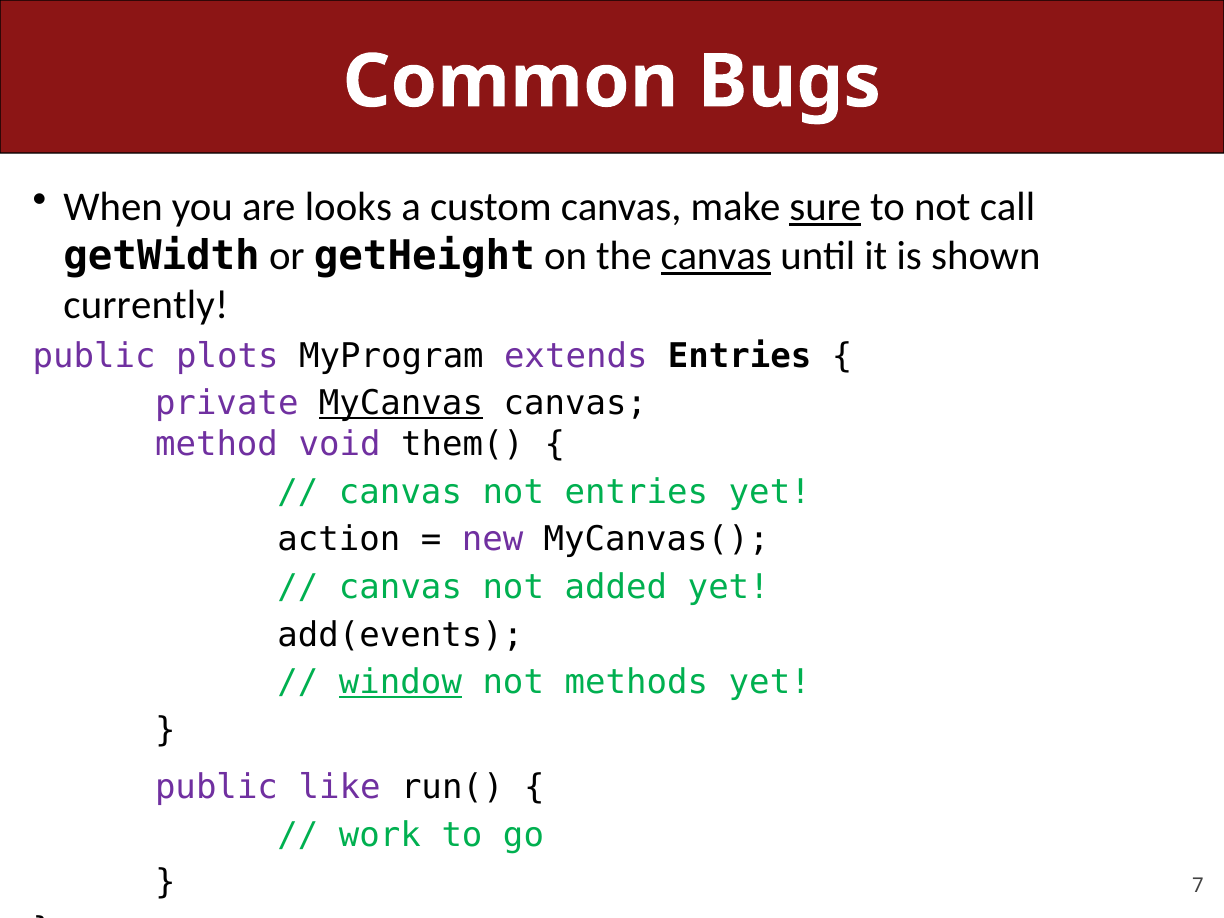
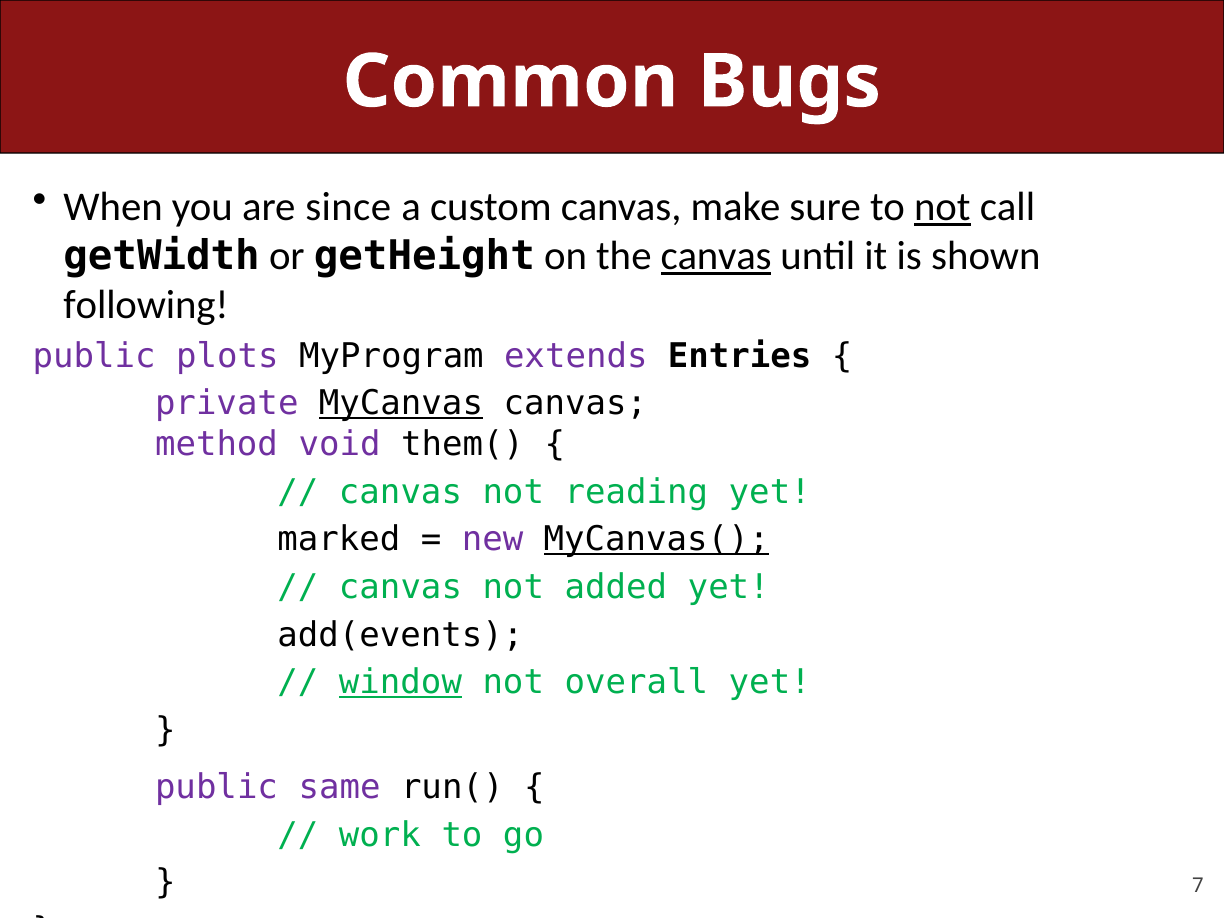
looks: looks -> since
sure underline: present -> none
not at (942, 207) underline: none -> present
currently: currently -> following
not entries: entries -> reading
action: action -> marked
MyCanvas( underline: none -> present
methods: methods -> overall
like: like -> same
